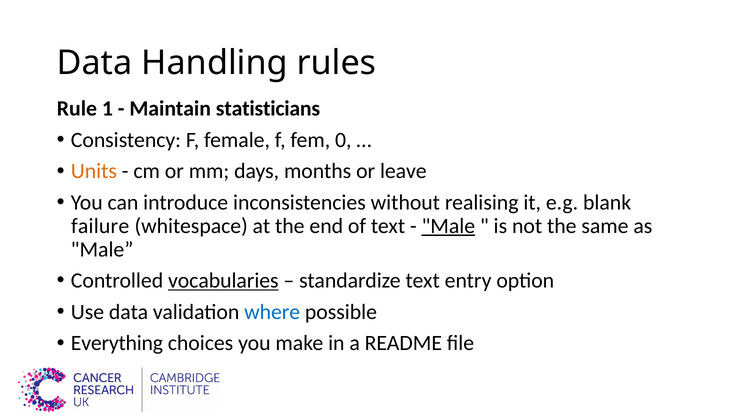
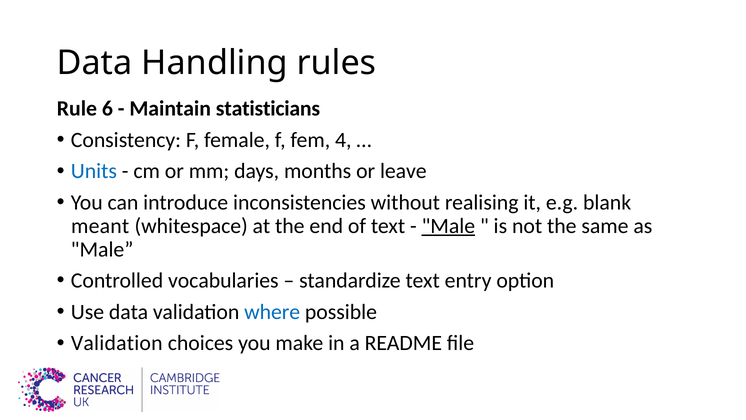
1: 1 -> 6
0: 0 -> 4
Units colour: orange -> blue
failure: failure -> meant
vocabularies underline: present -> none
Everything at (117, 343): Everything -> Validation
